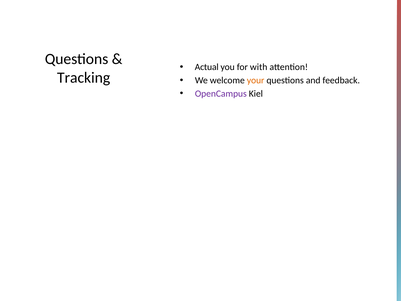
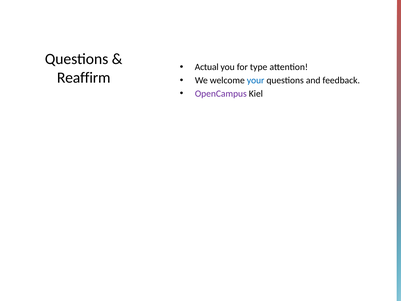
with: with -> type
Tracking: Tracking -> Reaffirm
your colour: orange -> blue
